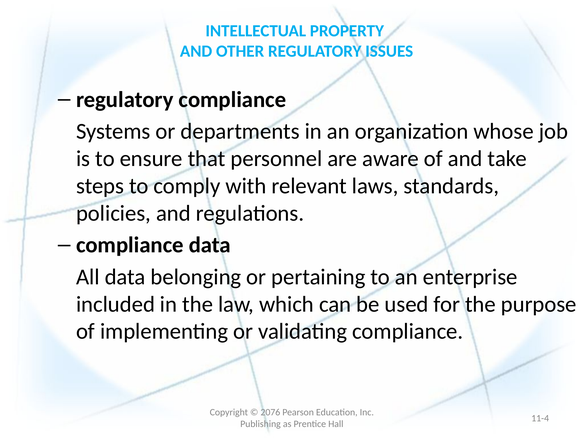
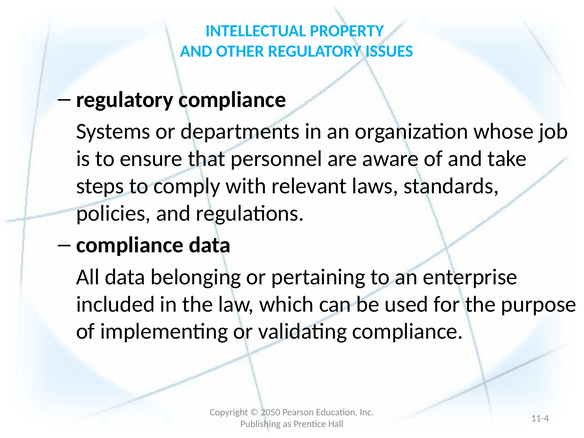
2076: 2076 -> 2050
